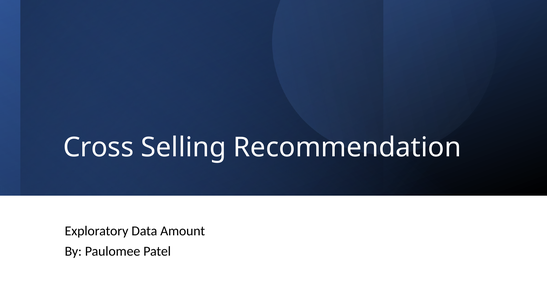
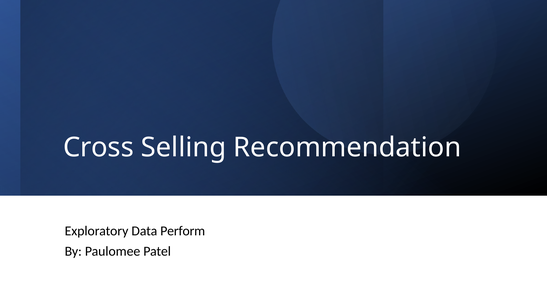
Amount: Amount -> Perform
